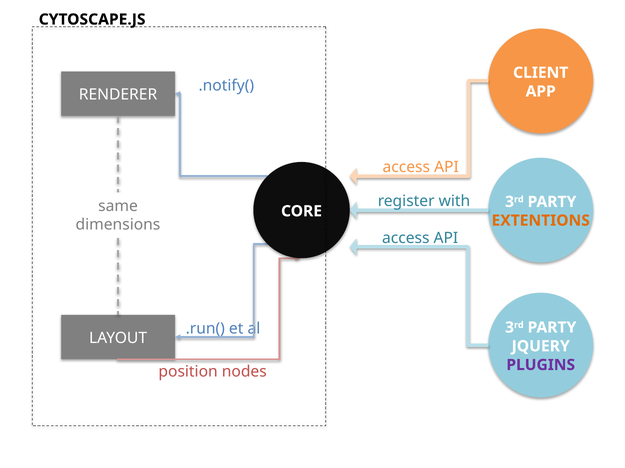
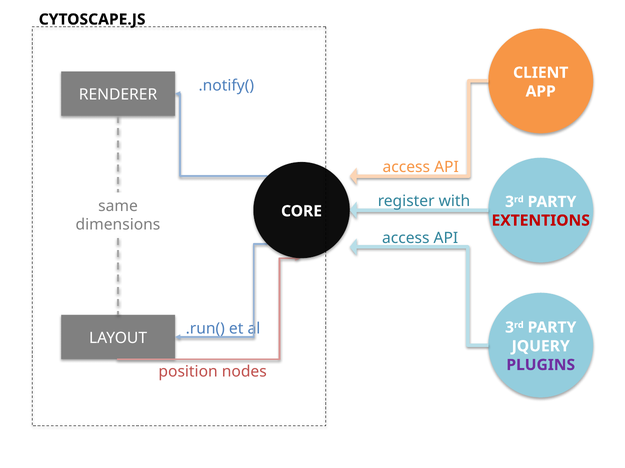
EXTENTIONS colour: orange -> red
